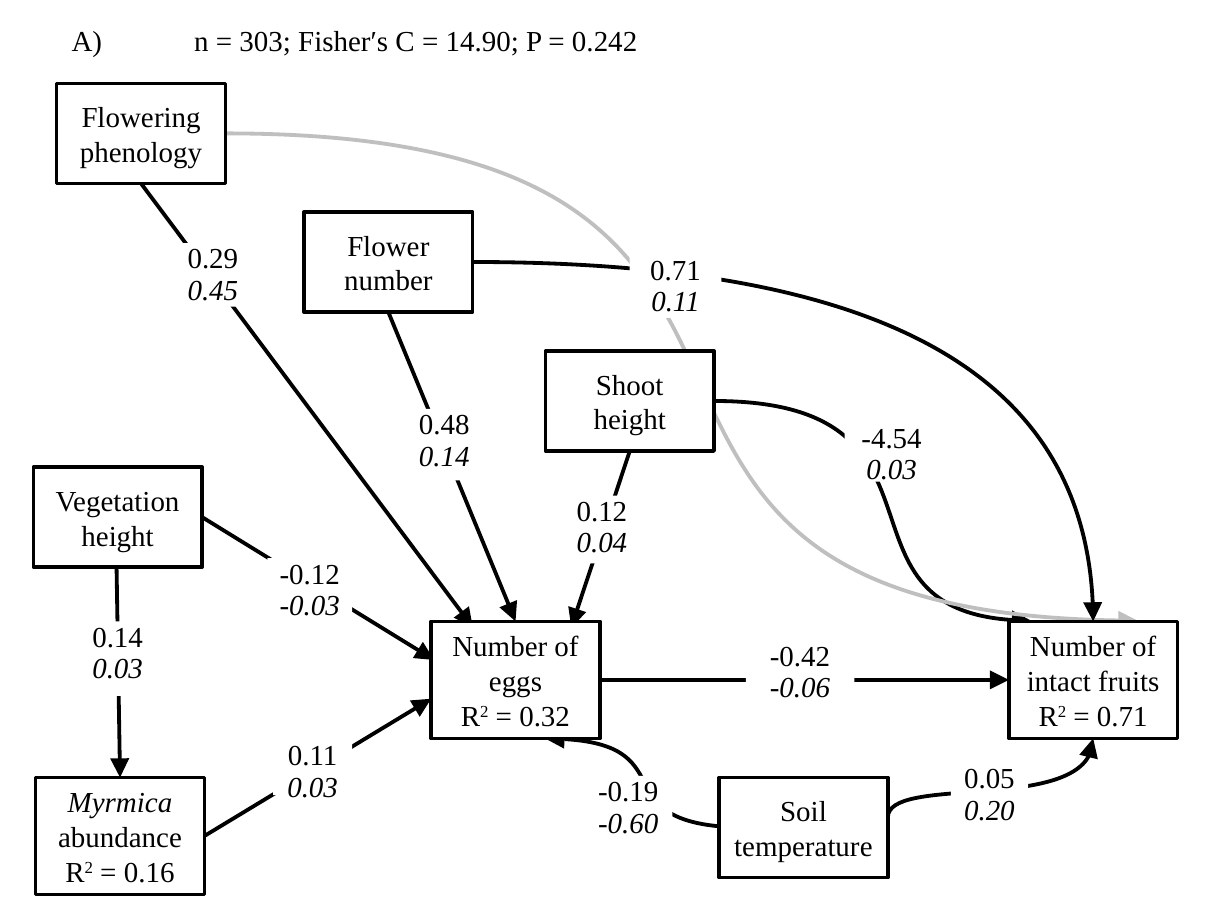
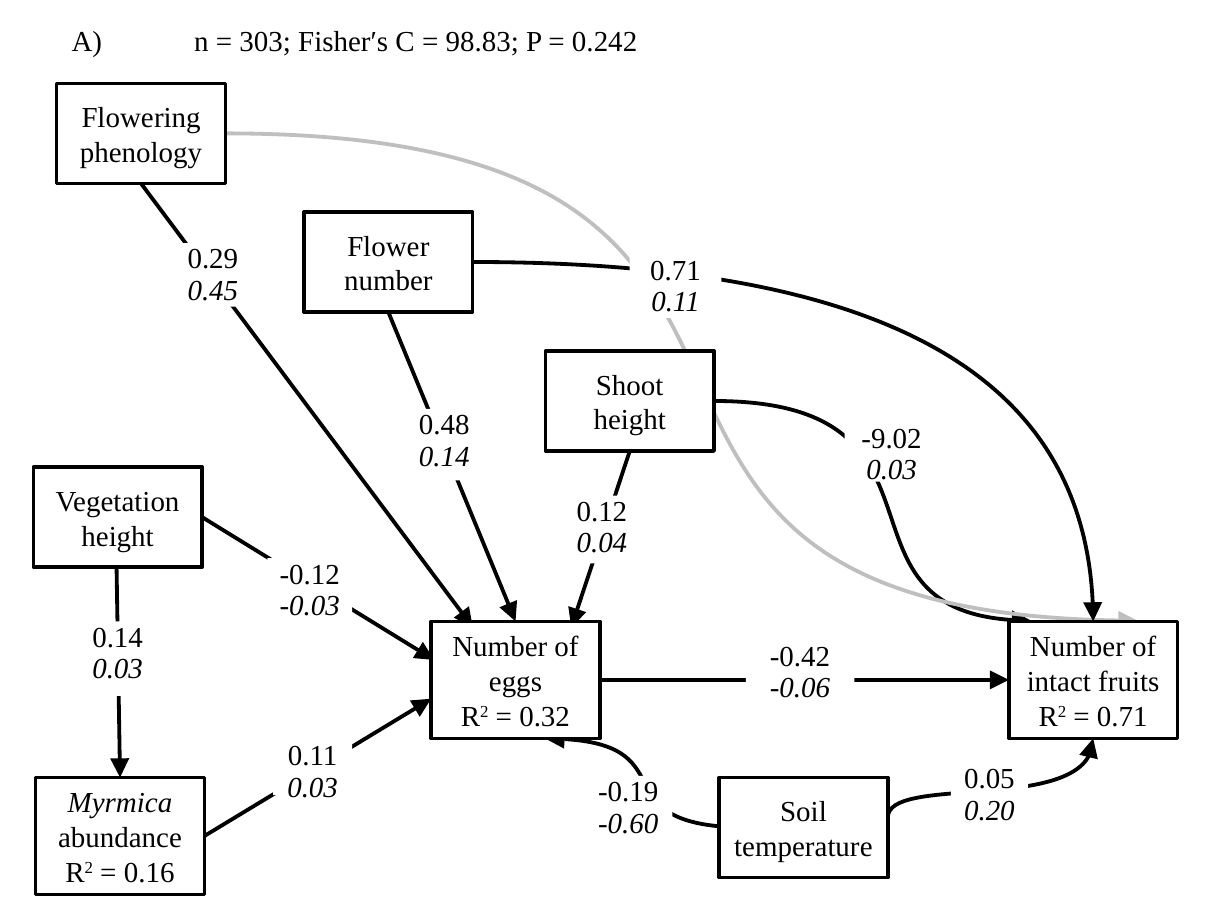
14.90: 14.90 -> 98.83
-4.54: -4.54 -> -9.02
